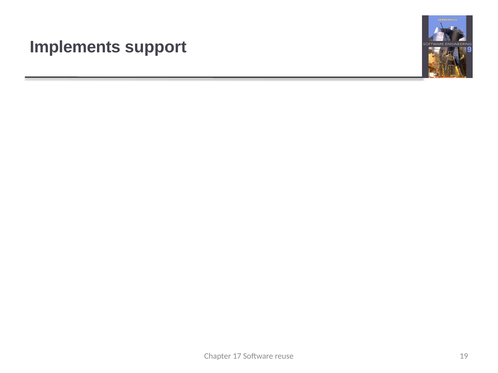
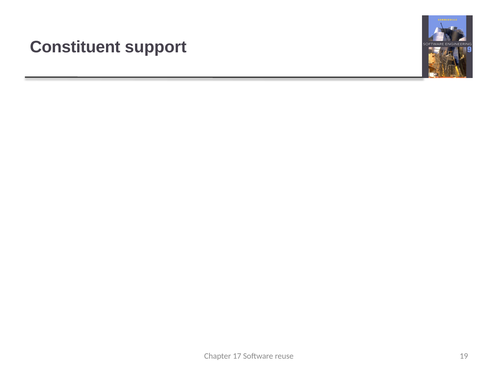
Implements: Implements -> Constituent
